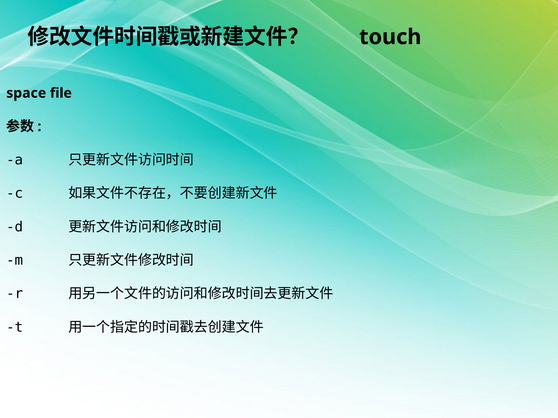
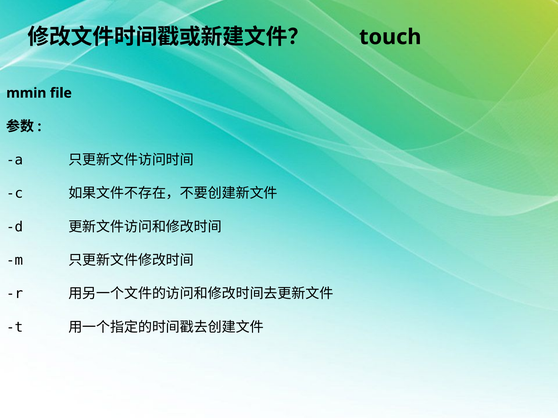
space: space -> mmin
